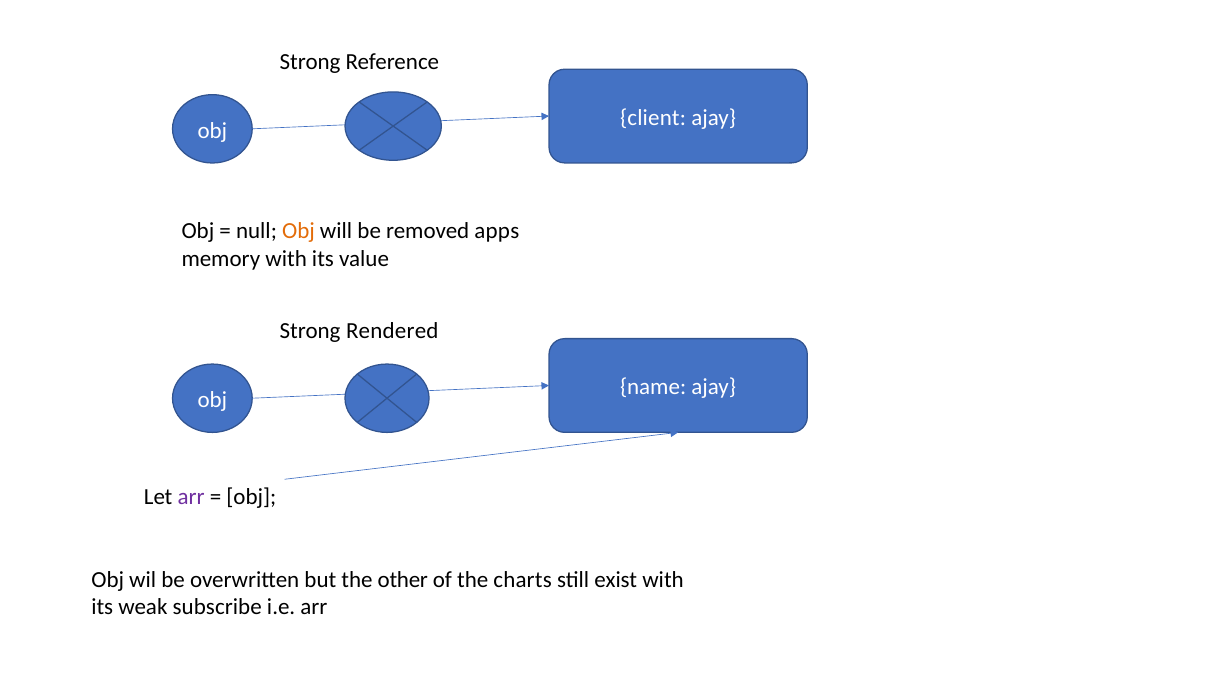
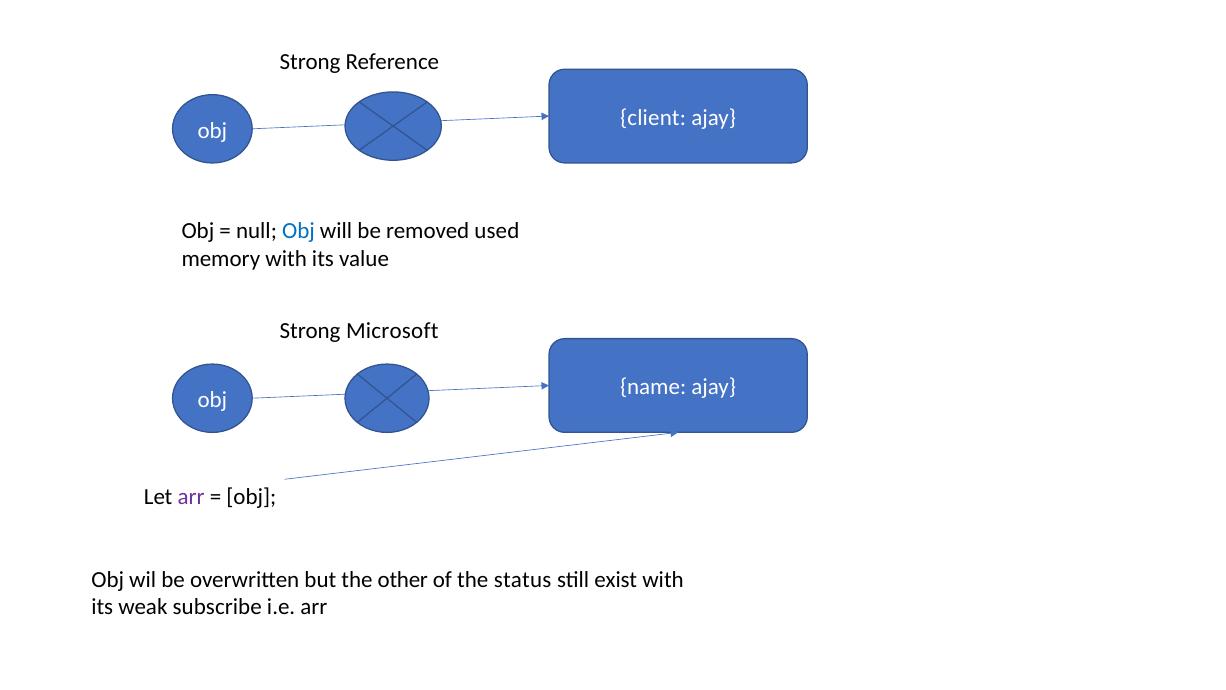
Obj at (298, 231) colour: orange -> blue
apps: apps -> used
Rendered: Rendered -> Microsoft
charts: charts -> status
